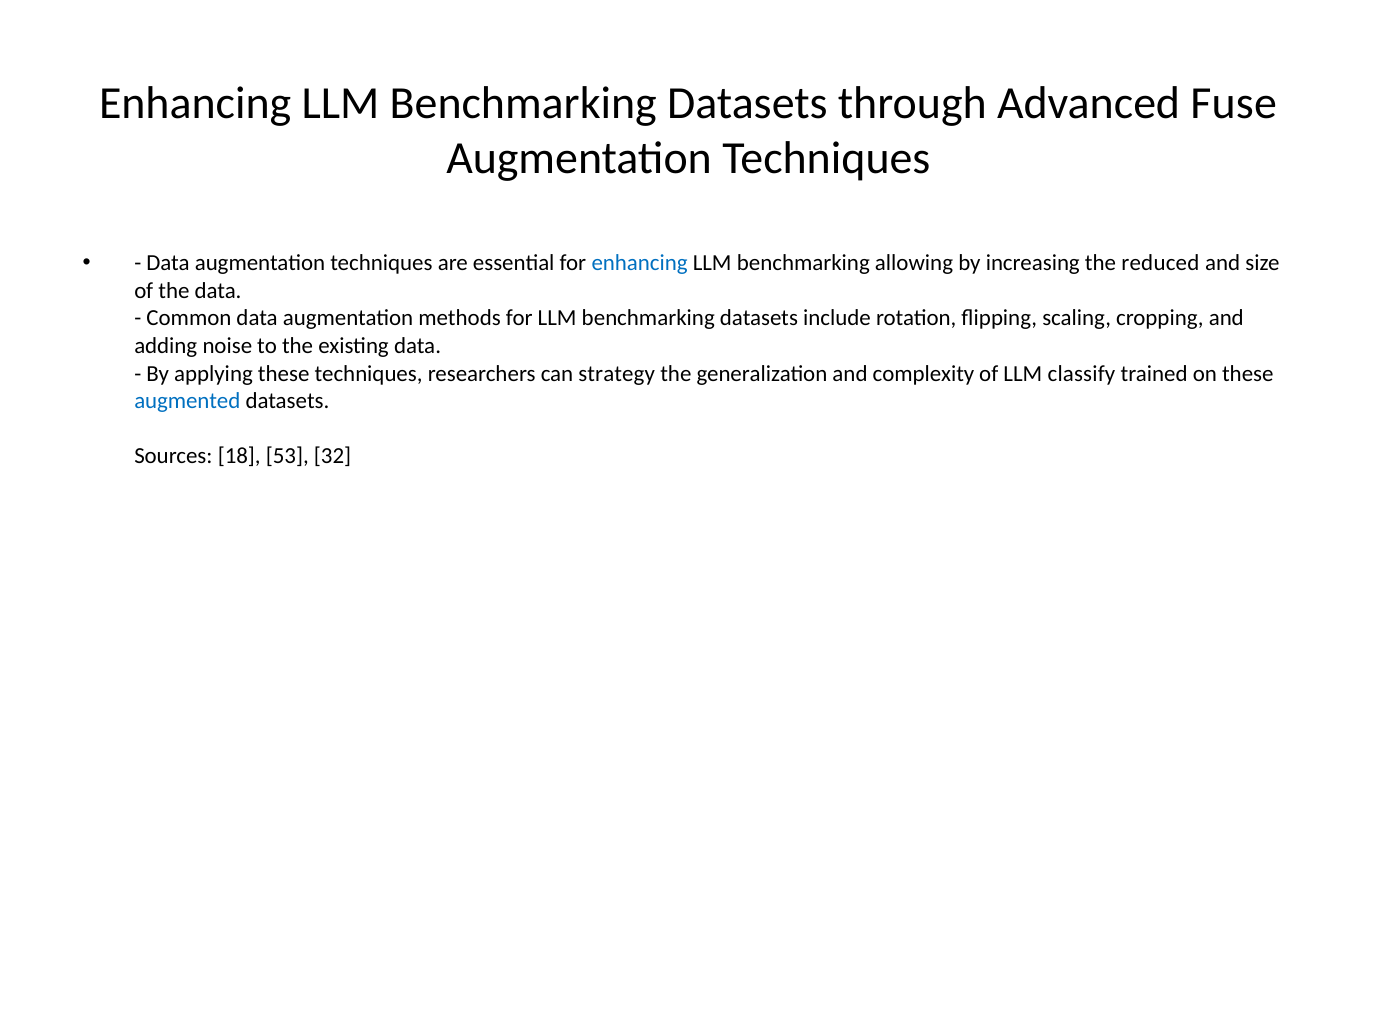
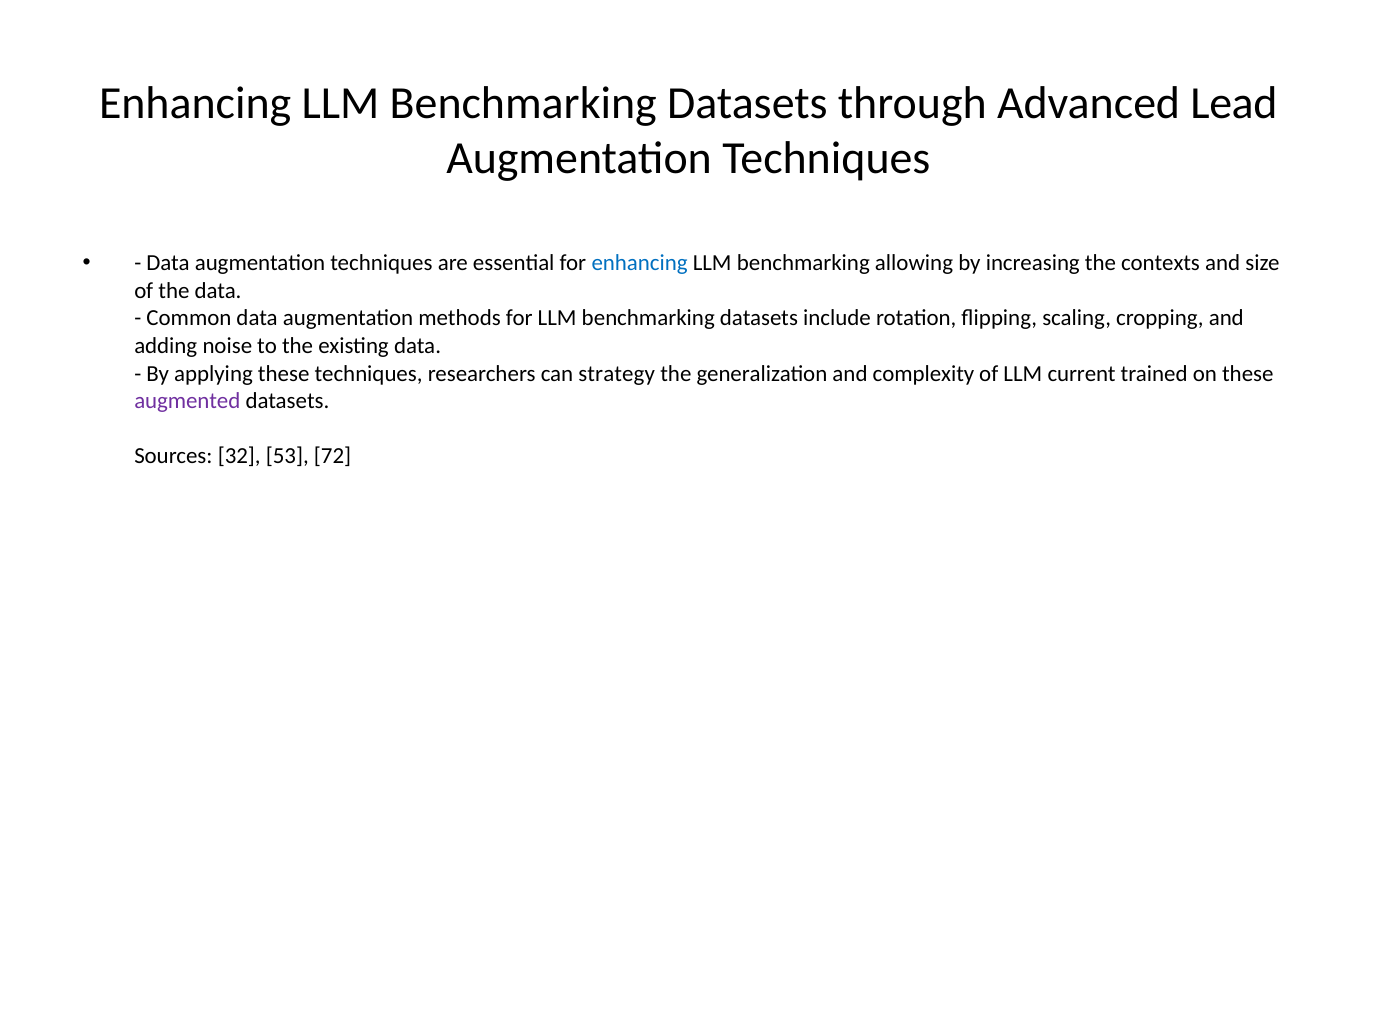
Fuse: Fuse -> Lead
reduced: reduced -> contexts
classify: classify -> current
augmented colour: blue -> purple
18: 18 -> 32
32: 32 -> 72
